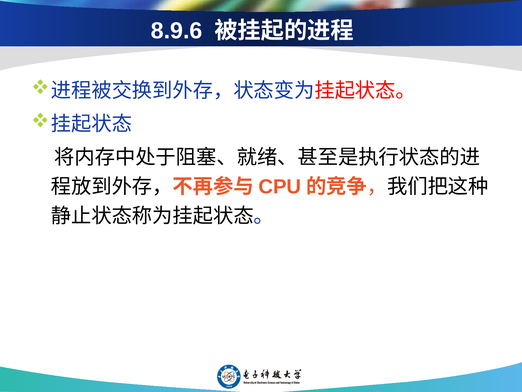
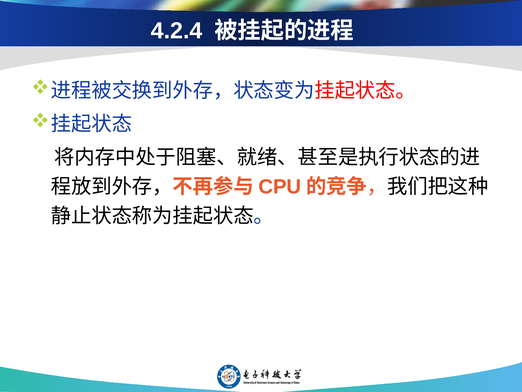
8.9.6: 8.9.6 -> 4.2.4
